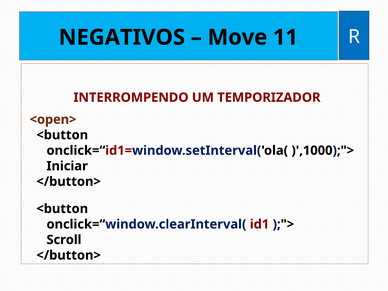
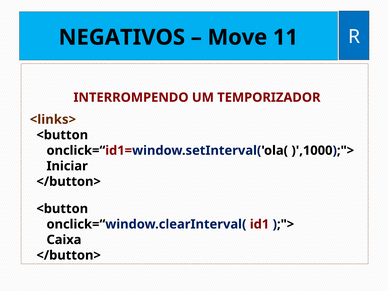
<open>: <open> -> <links>
Scroll: Scroll -> Caixa
